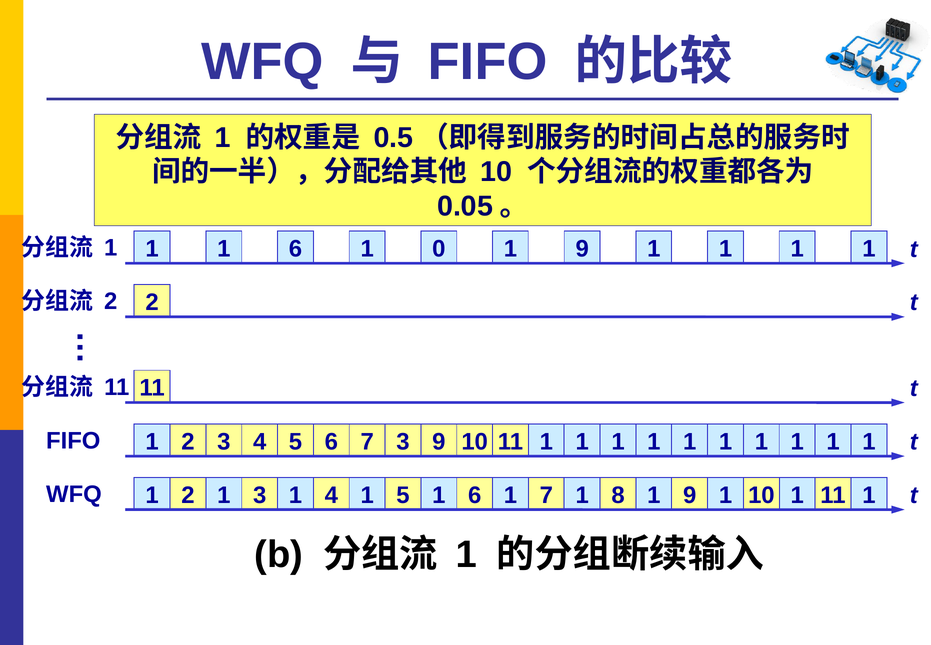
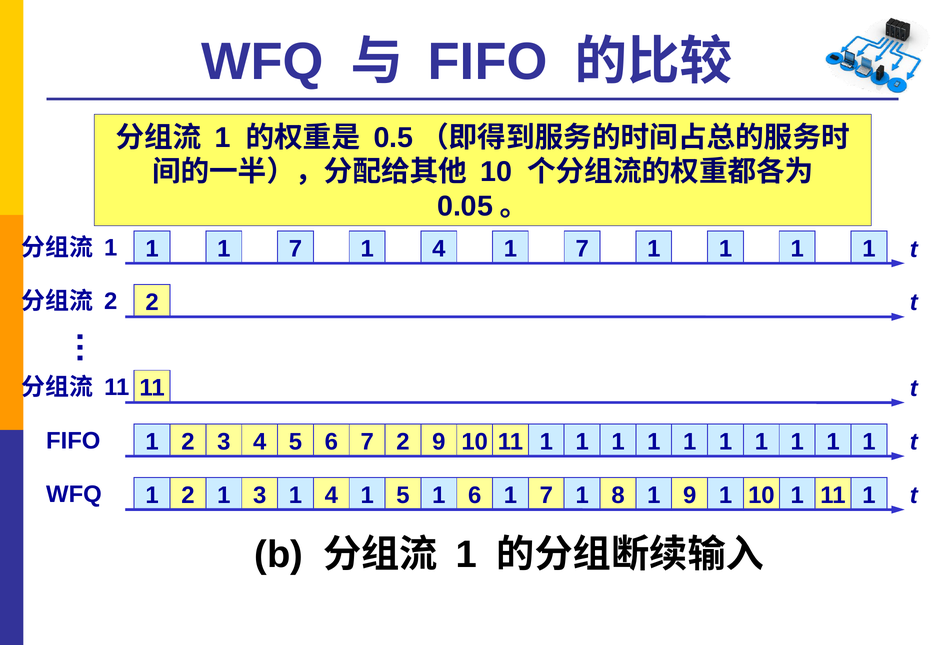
1 1 6: 6 -> 7
1 0: 0 -> 4
9 at (582, 249): 9 -> 7
7 3: 3 -> 2
